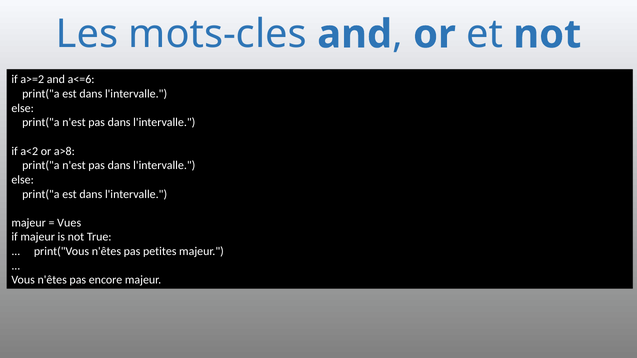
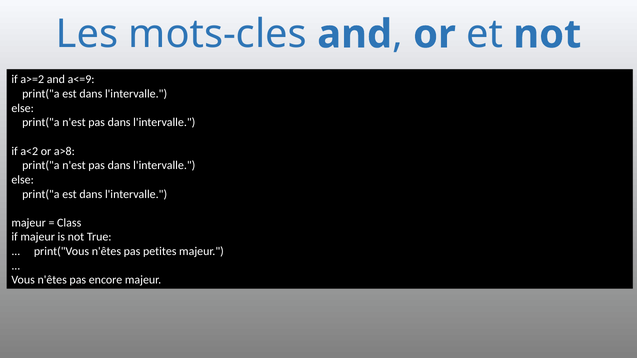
a<=6: a<=6 -> a<=9
Vues: Vues -> Class
